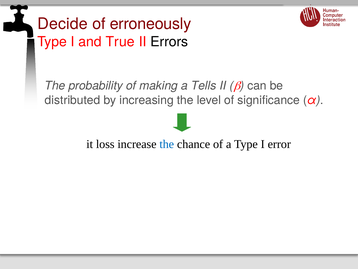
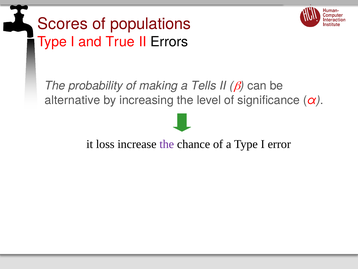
Decide: Decide -> Scores
erroneously: erroneously -> populations
distributed: distributed -> alternative
the at (167, 144) colour: blue -> purple
